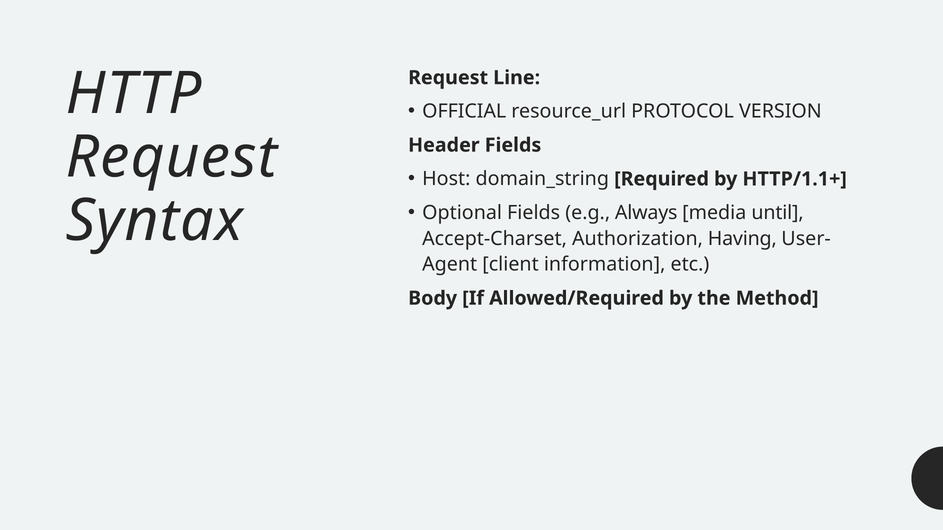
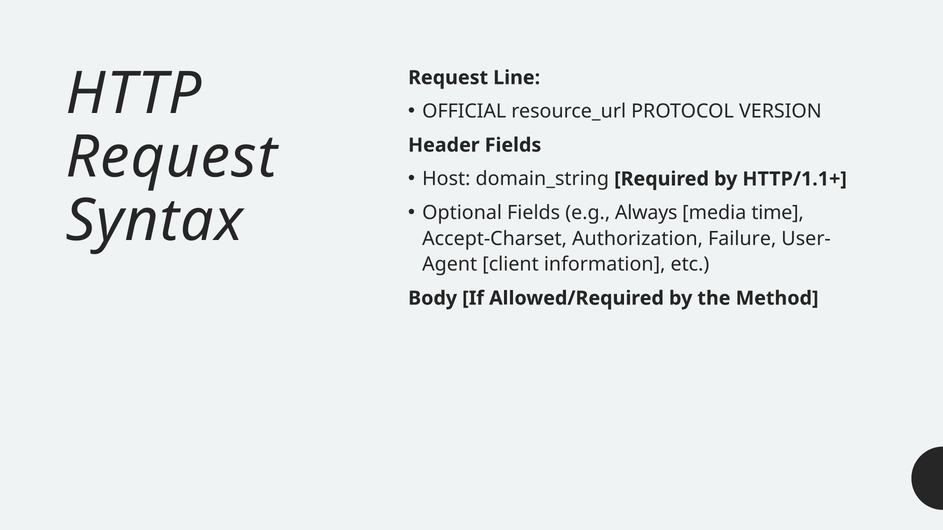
until: until -> time
Having: Having -> Failure
